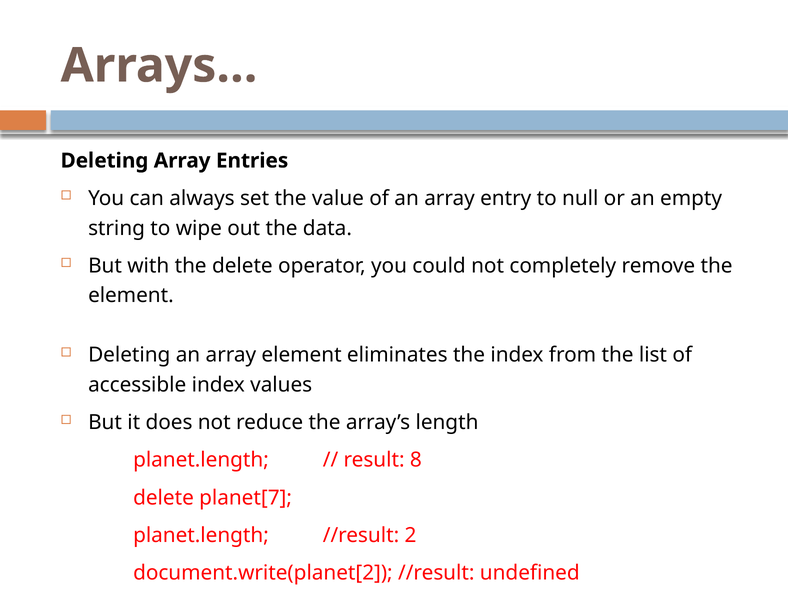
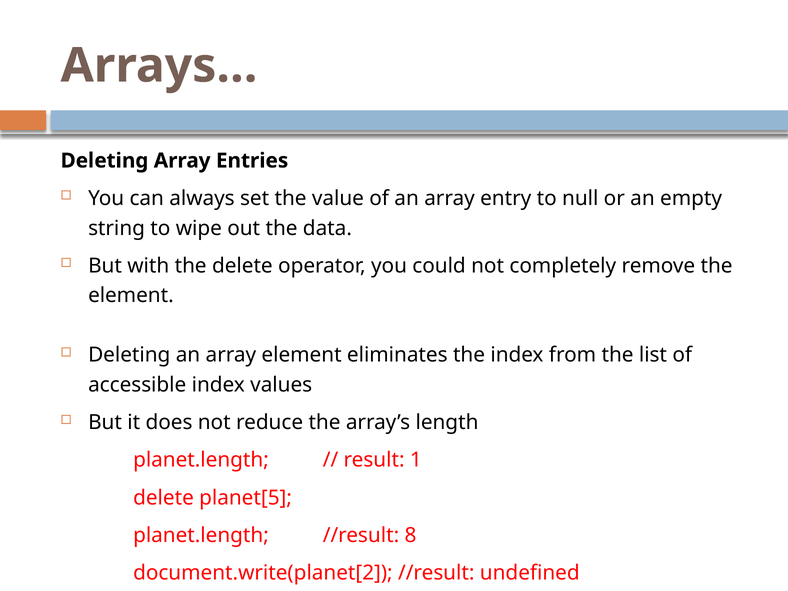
8: 8 -> 1
planet[7: planet[7 -> planet[5
2: 2 -> 8
